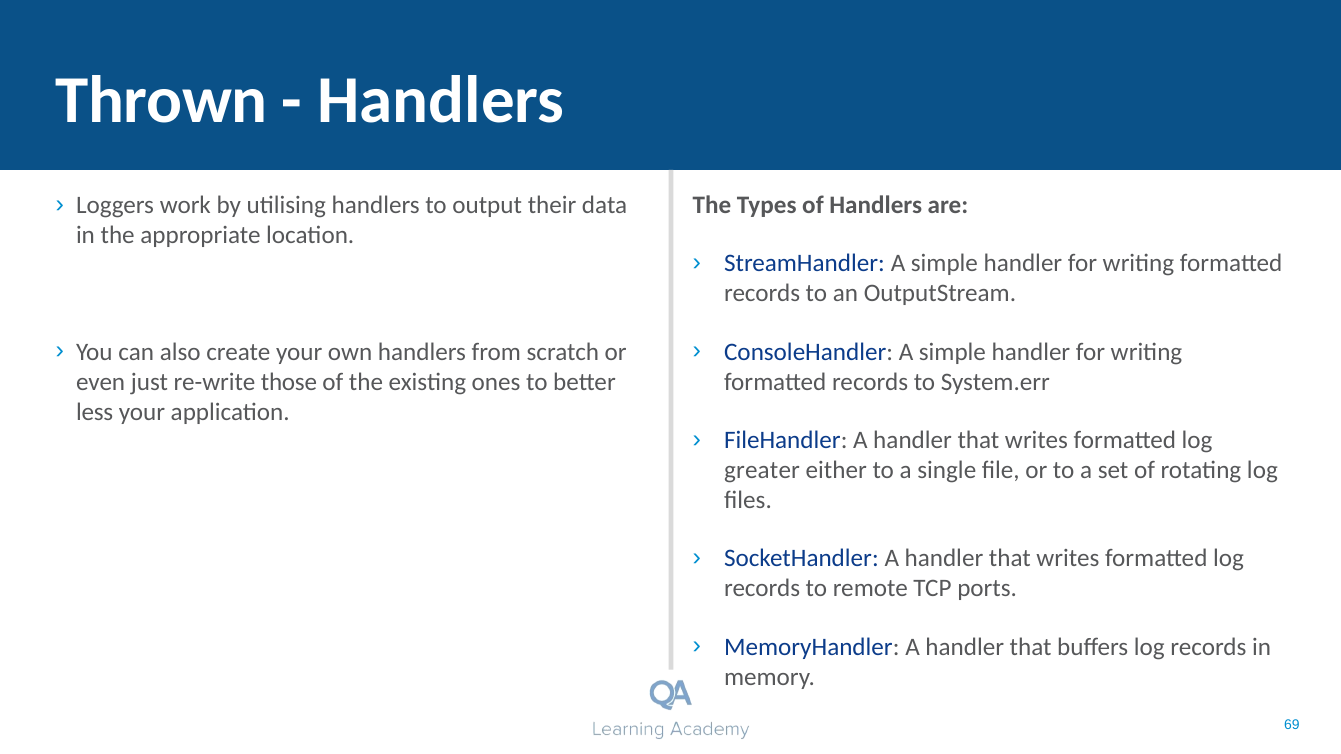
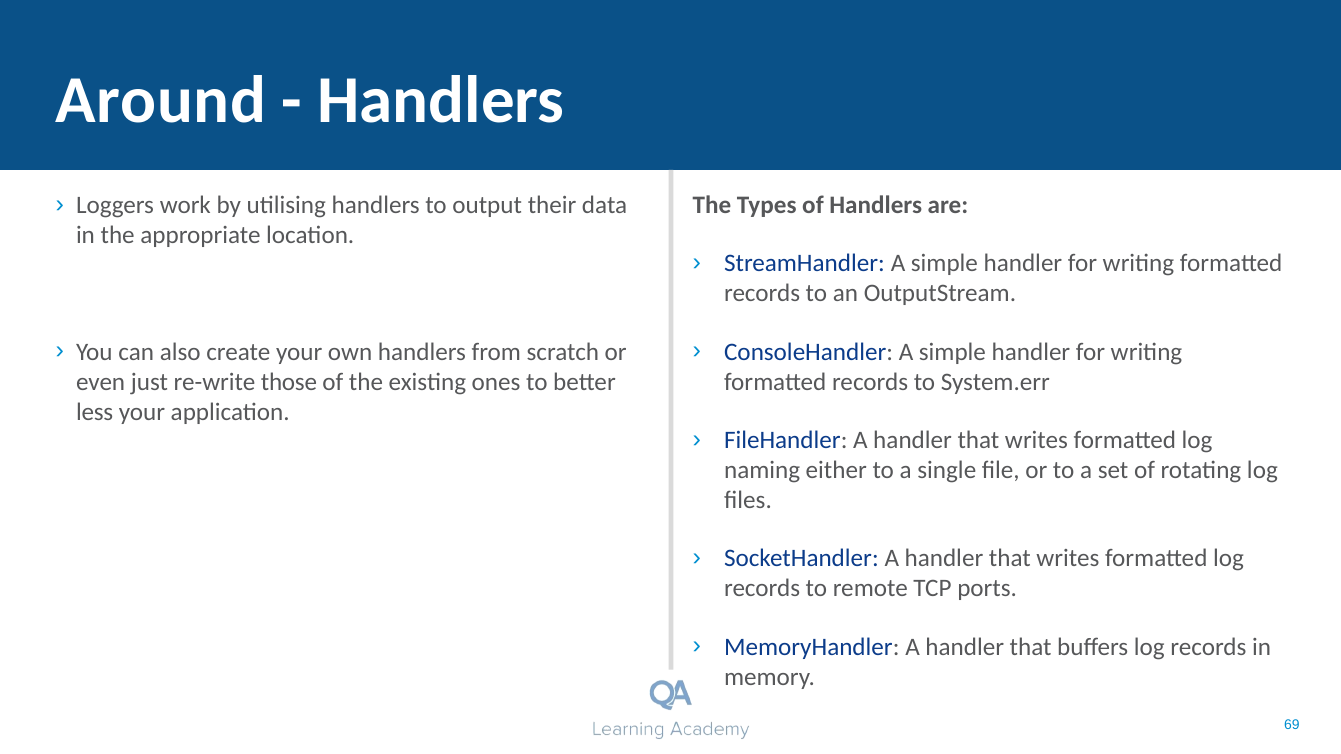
Thrown: Thrown -> Around
greater: greater -> naming
